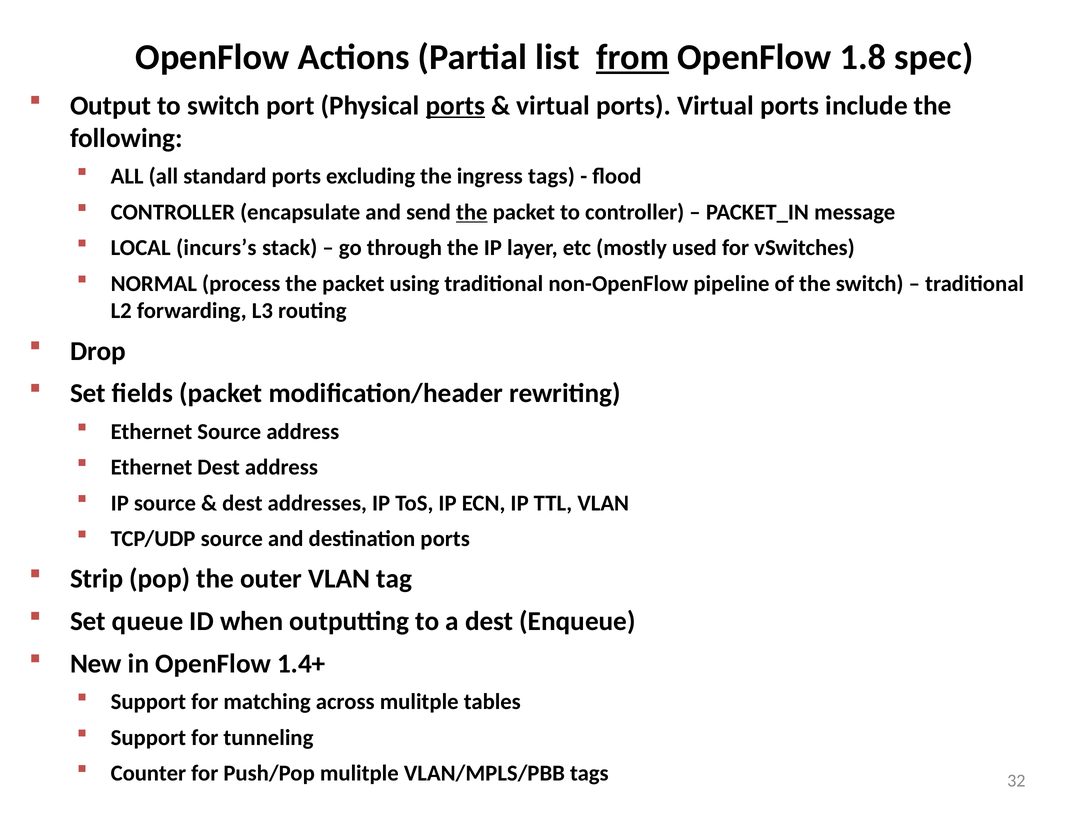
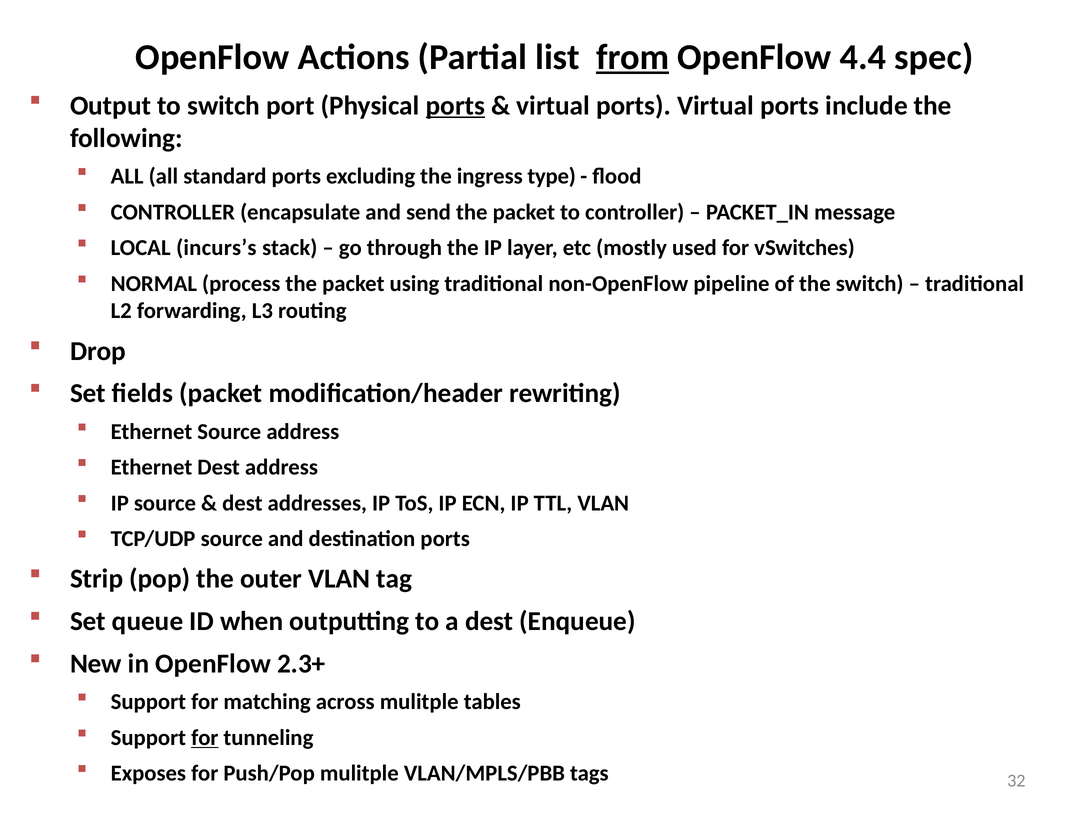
1.8: 1.8 -> 4.4
ingress tags: tags -> type
the at (472, 212) underline: present -> none
1.4+: 1.4+ -> 2.3+
for at (205, 738) underline: none -> present
Counter: Counter -> Exposes
